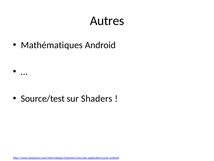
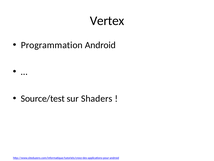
Autres: Autres -> Vertex
Mathématiques: Mathématiques -> Programmation
